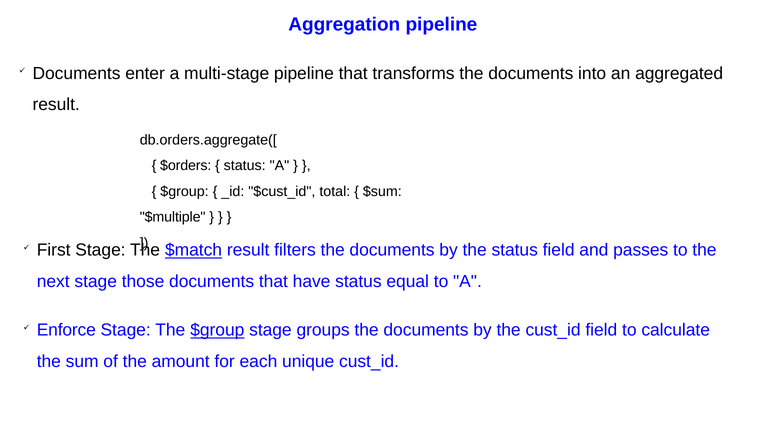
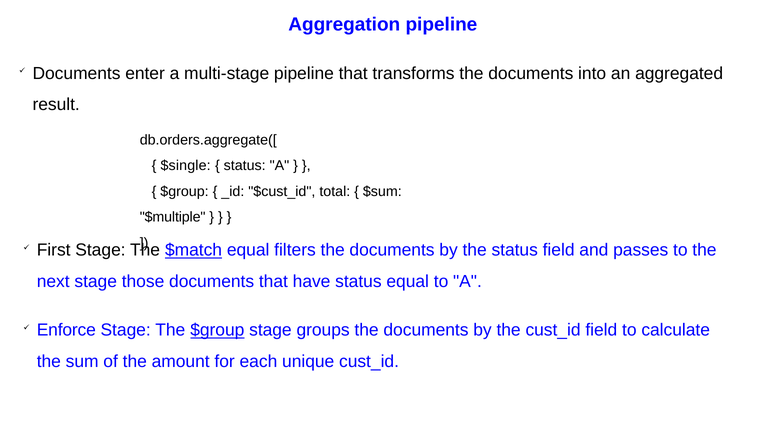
$orders: $orders -> $single
$match result: result -> equal
